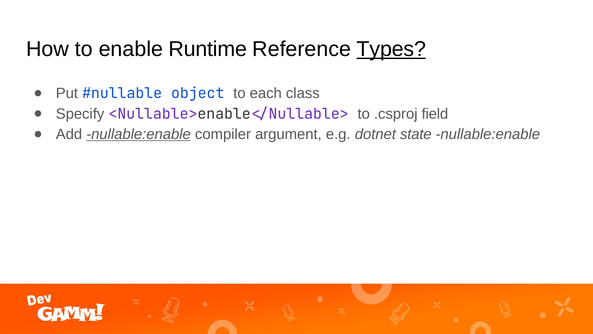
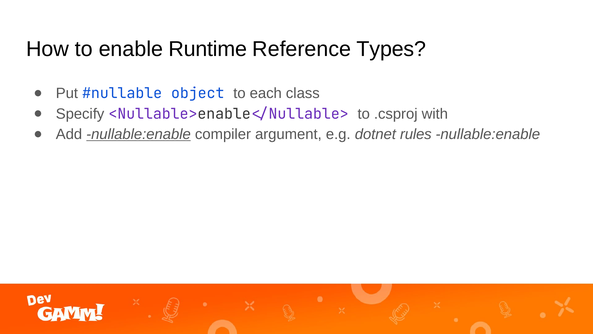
Types underline: present -> none
field: field -> with
state: state -> rules
